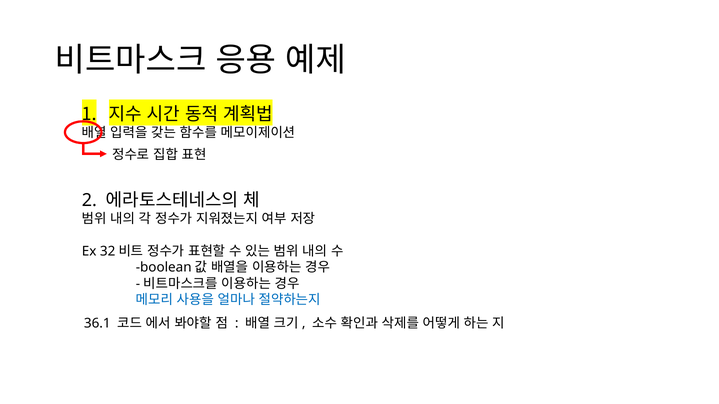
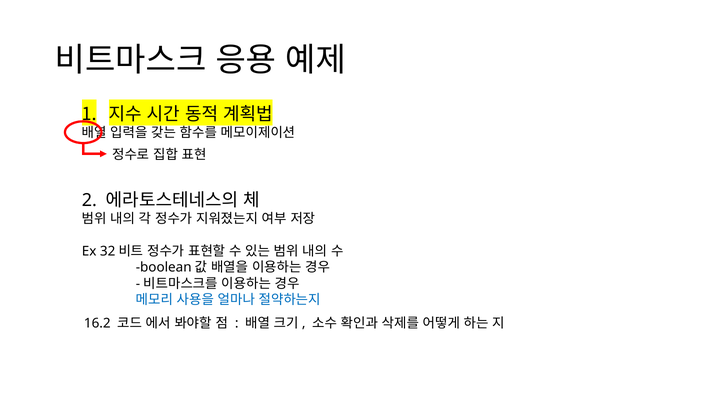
36.1: 36.1 -> 16.2
